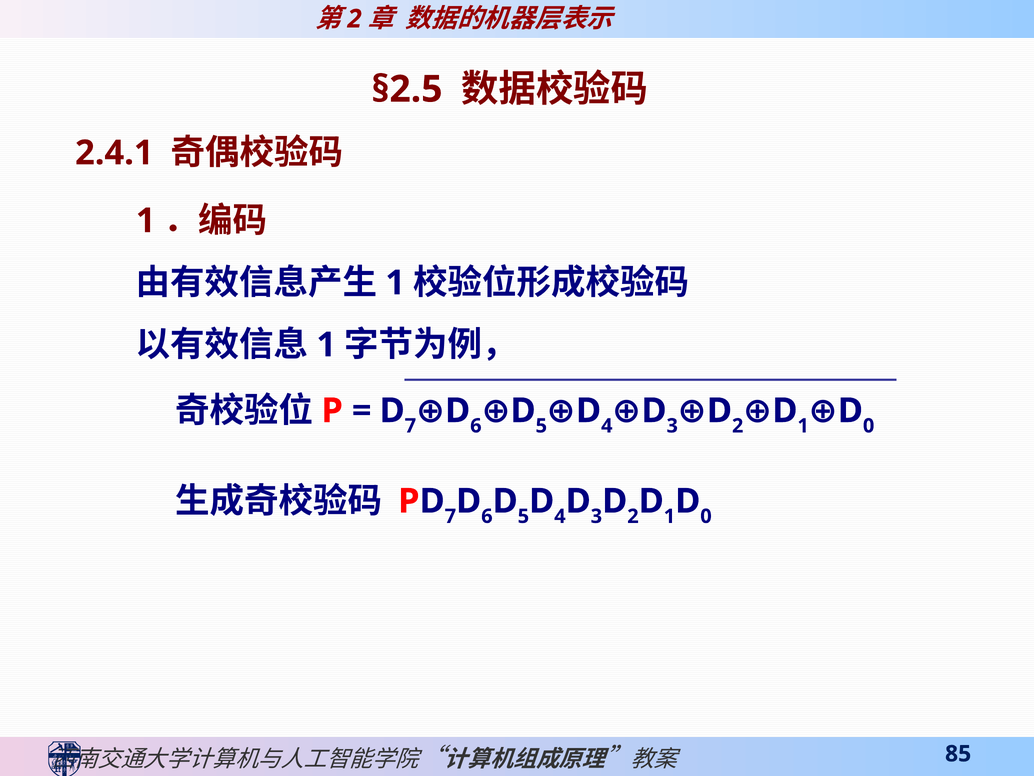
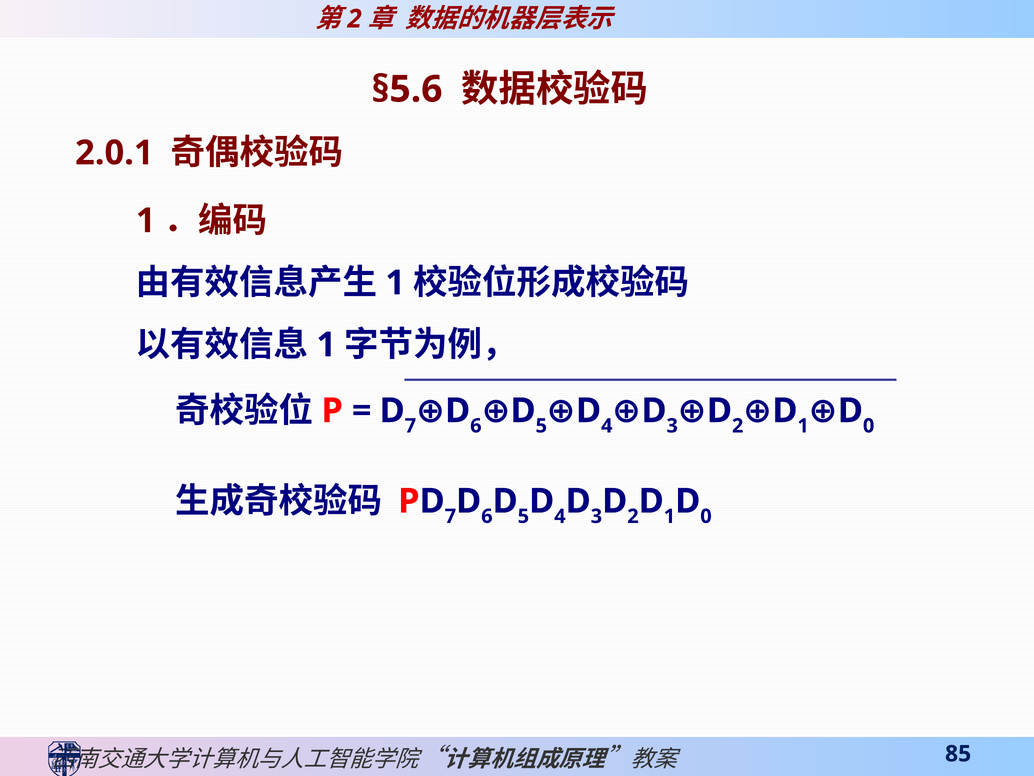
§2.5: §2.5 -> §5.6
2.4.1: 2.4.1 -> 2.0.1
